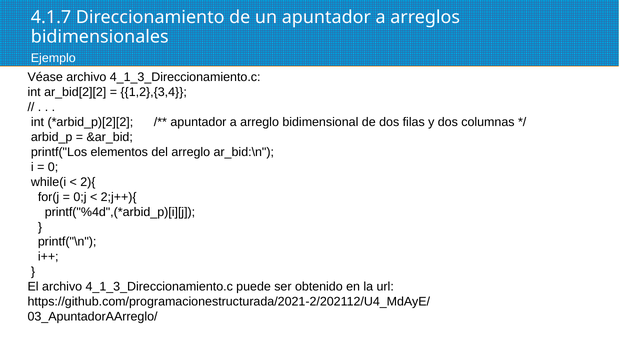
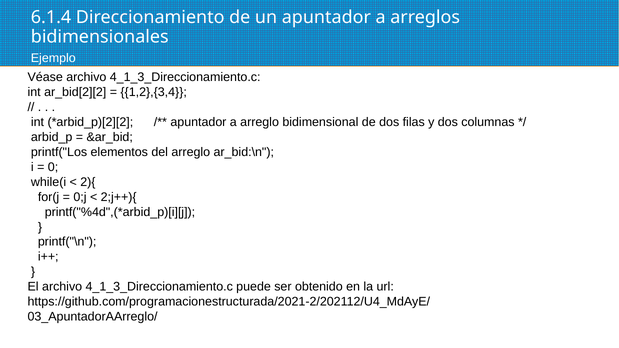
4.1.7: 4.1.7 -> 6.1.4
